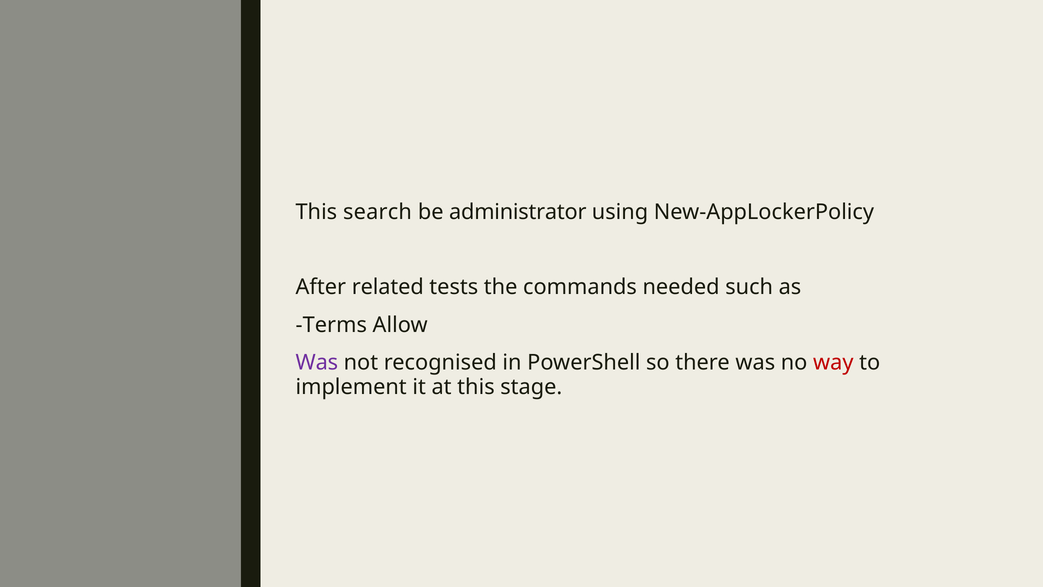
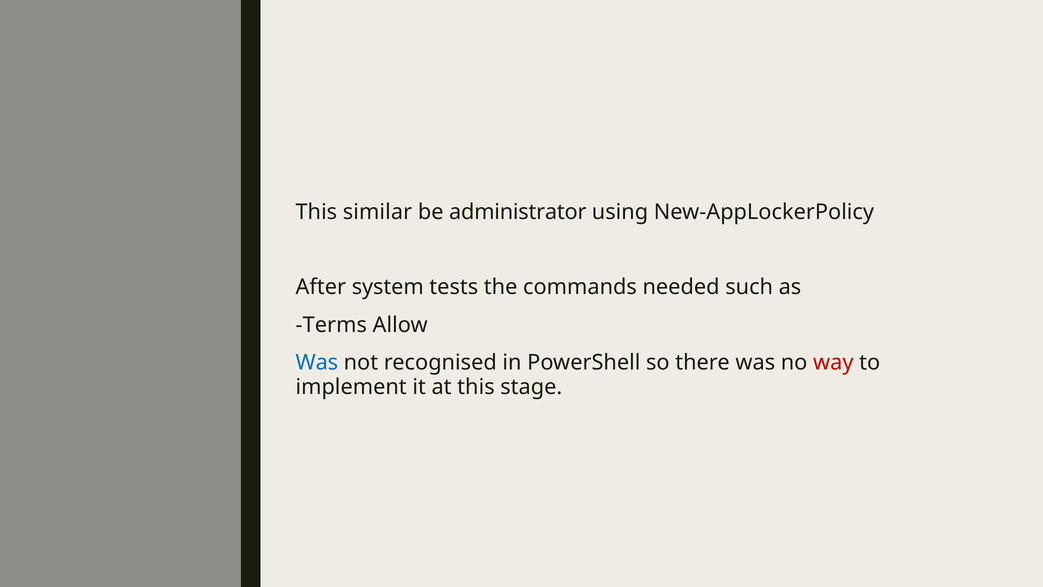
search: search -> similar
related: related -> system
Was at (317, 362) colour: purple -> blue
